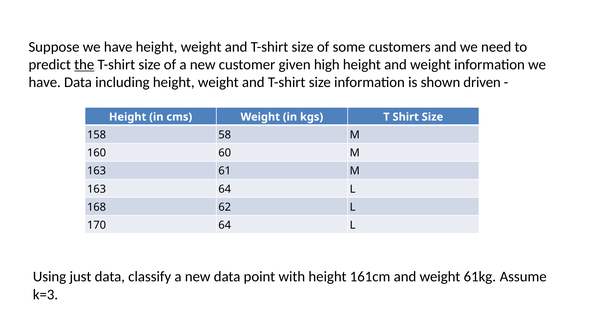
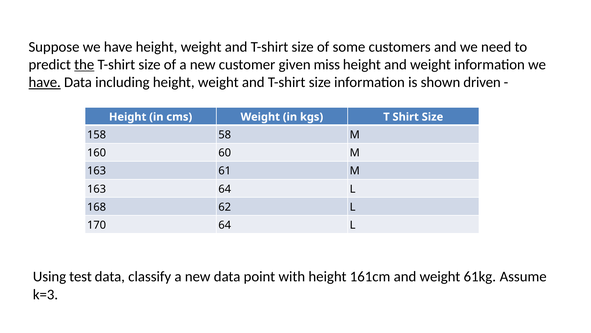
high: high -> miss
have at (45, 82) underline: none -> present
just: just -> test
